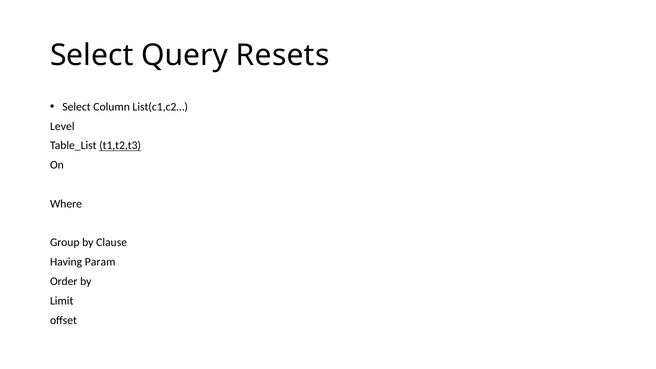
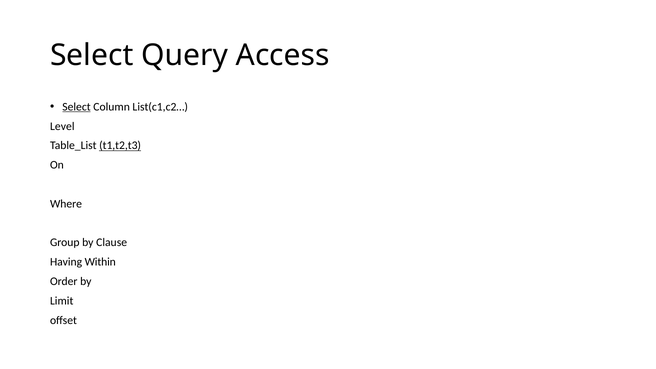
Resets: Resets -> Access
Select at (77, 107) underline: none -> present
Param: Param -> Within
